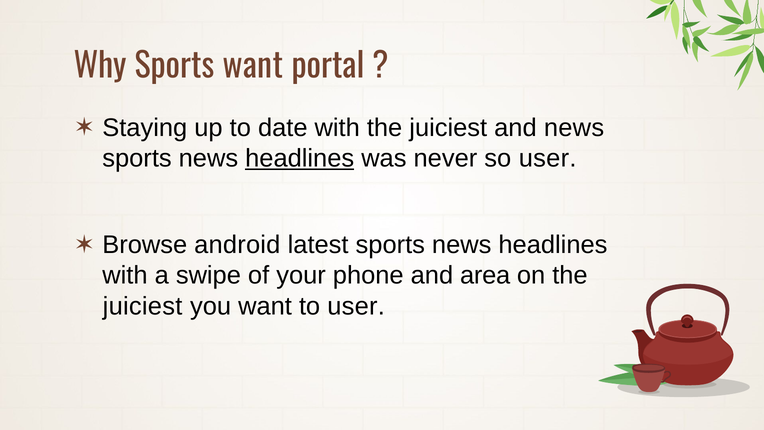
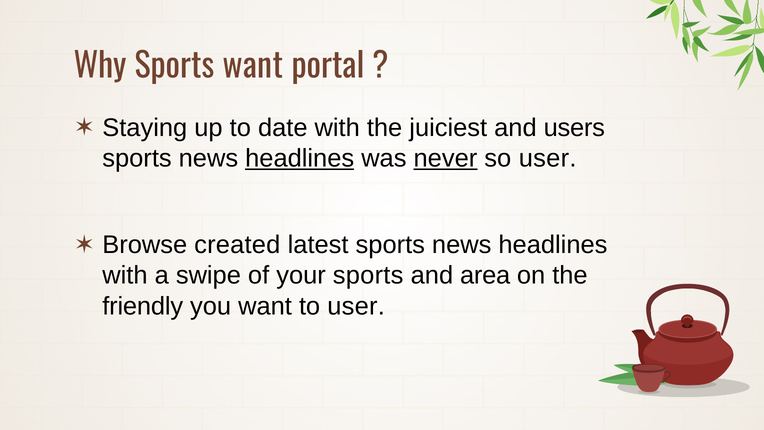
and news: news -> users
never underline: none -> present
android: android -> created
your phone: phone -> sports
juiciest at (143, 306): juiciest -> friendly
